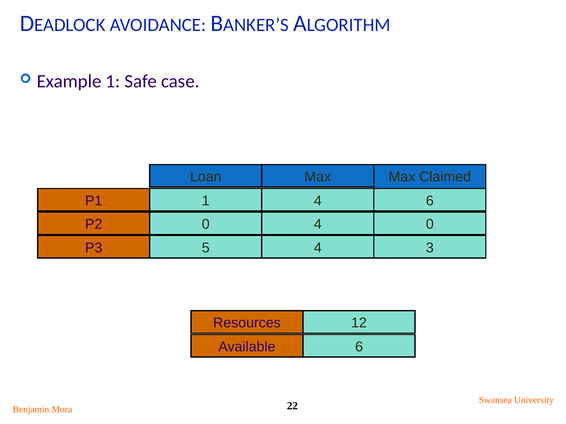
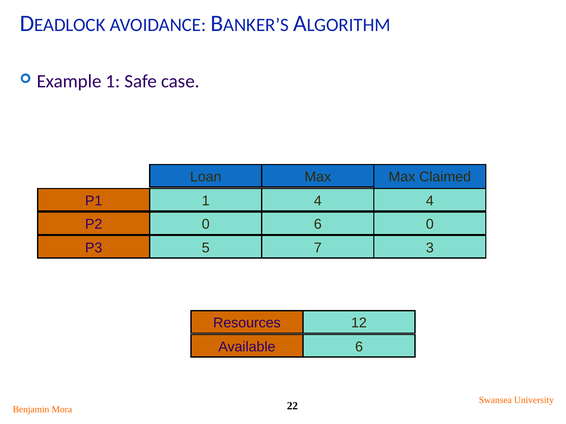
4 6: 6 -> 4
0 4: 4 -> 6
5 4: 4 -> 7
